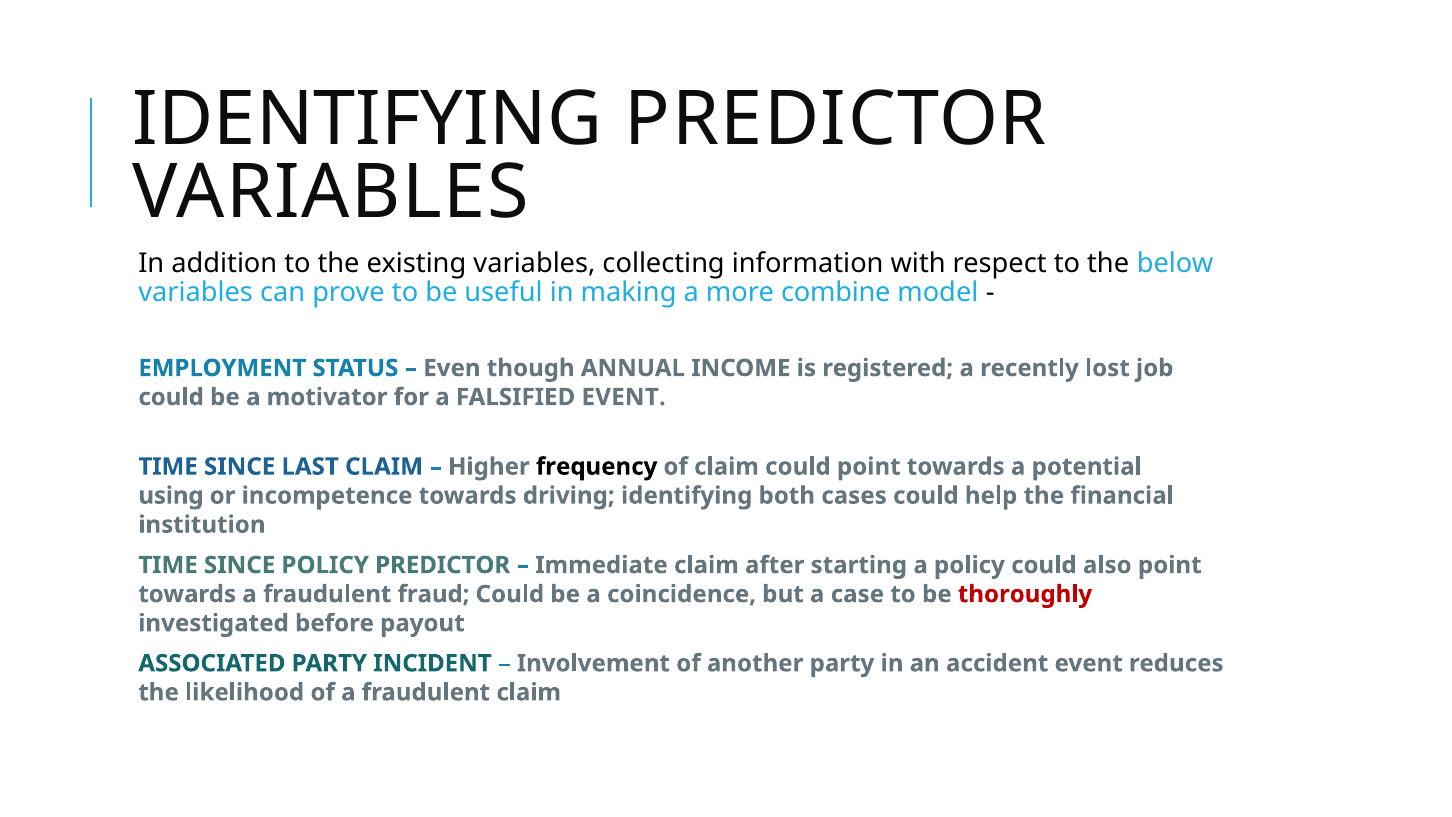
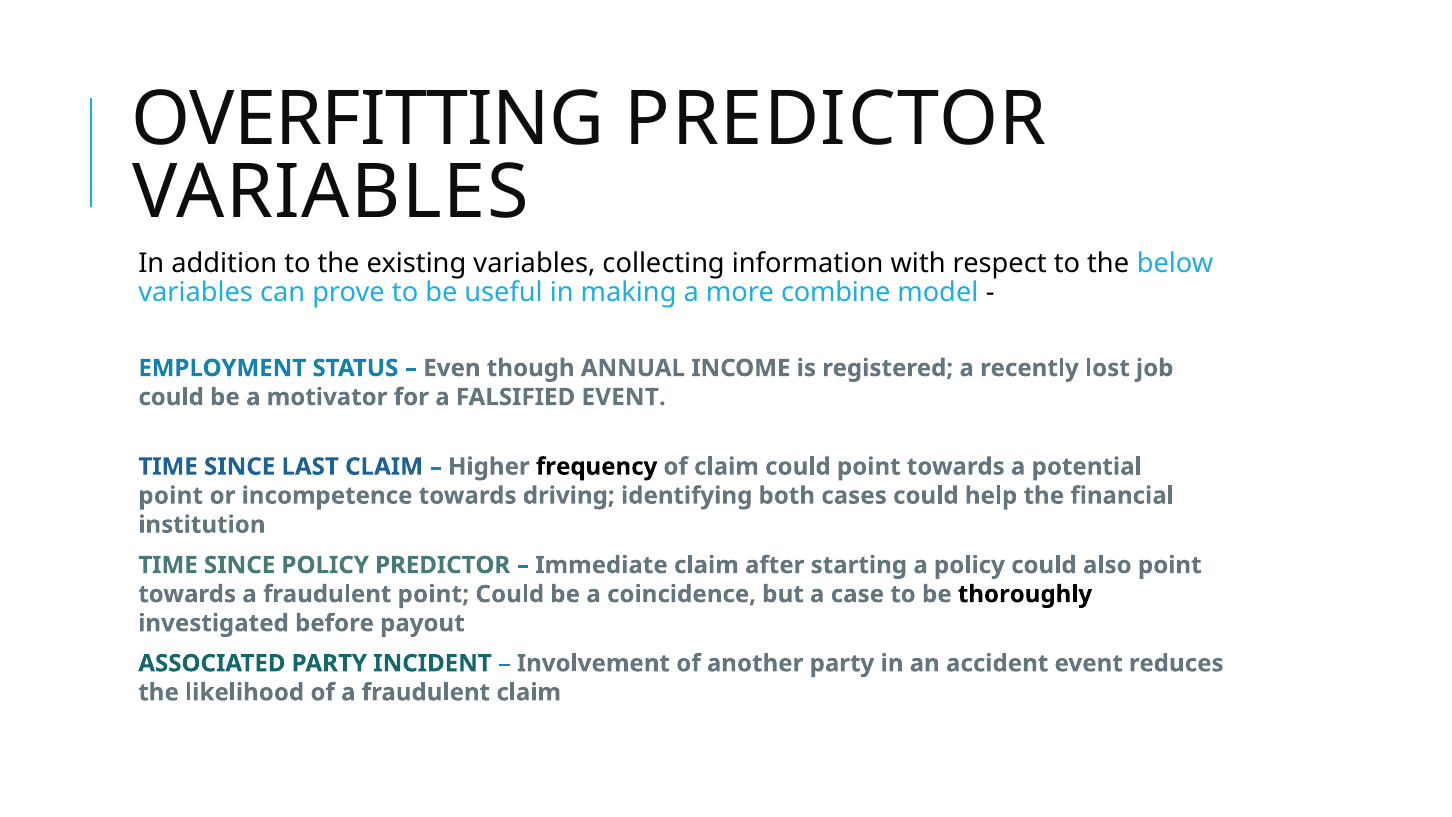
IDENTIFYING at (368, 119): IDENTIFYING -> OVERFITTING
using at (171, 496): using -> point
fraudulent fraud: fraud -> point
thoroughly colour: red -> black
